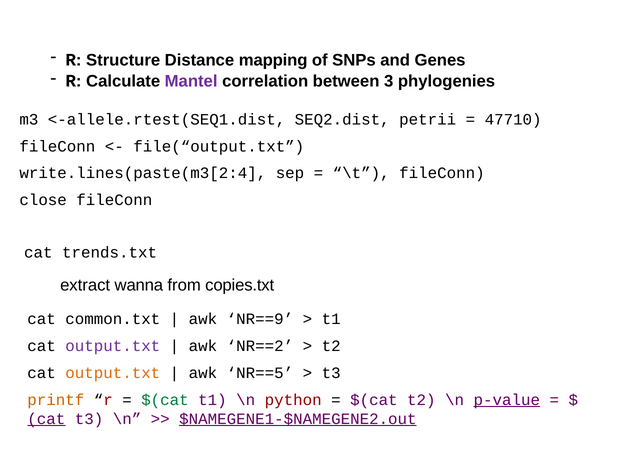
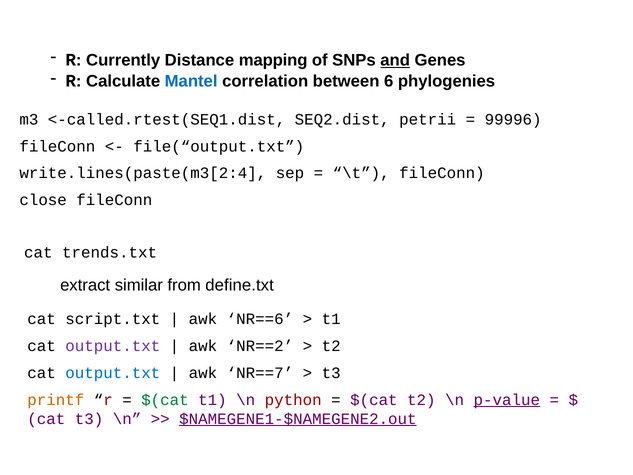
Structure: Structure -> Currently
and underline: none -> present
Mantel colour: purple -> blue
3: 3 -> 6
<-allele.rtest(SEQ1.dist: <-allele.rtest(SEQ1.dist -> <-called.rtest(SEQ1.dist
47710: 47710 -> 99996
wanna: wanna -> similar
copies.txt: copies.txt -> define.txt
common.txt: common.txt -> script.txt
NR==9: NR==9 -> NR==6
output.txt at (113, 373) colour: orange -> blue
NR==5: NR==5 -> NR==7
cat at (46, 419) underline: present -> none
